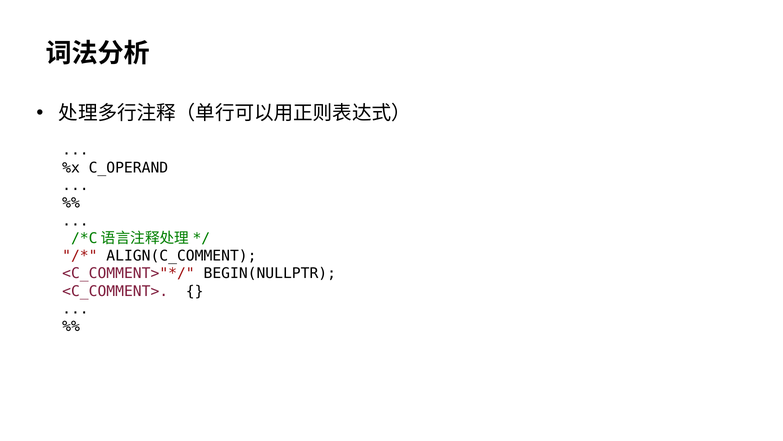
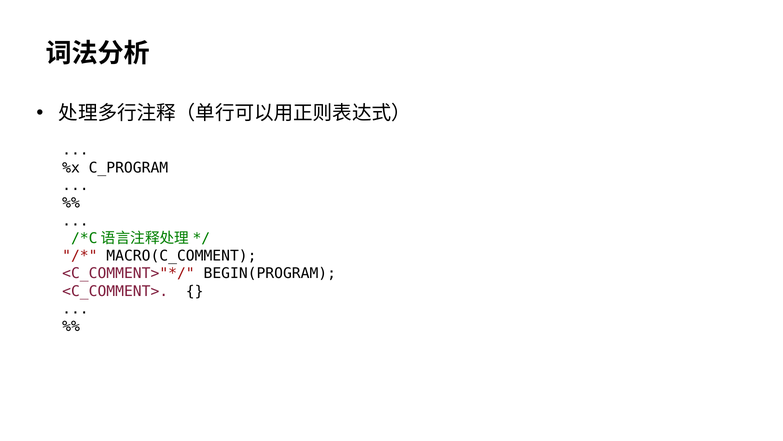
C_OPERAND: C_OPERAND -> C_PROGRAM
ALIGN(C_COMMENT: ALIGN(C_COMMENT -> MACRO(C_COMMENT
BEGIN(NULLPTR: BEGIN(NULLPTR -> BEGIN(PROGRAM
